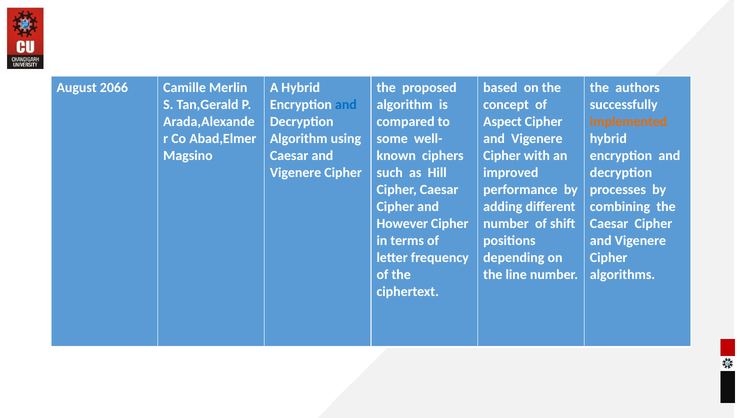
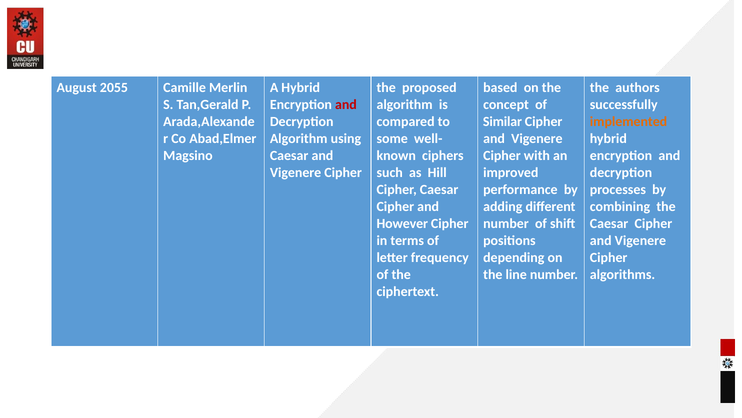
2066: 2066 -> 2055
and at (346, 105) colour: blue -> red
Aspect: Aspect -> Similar
